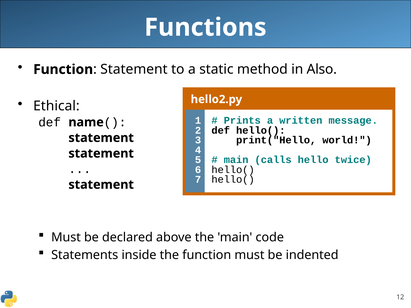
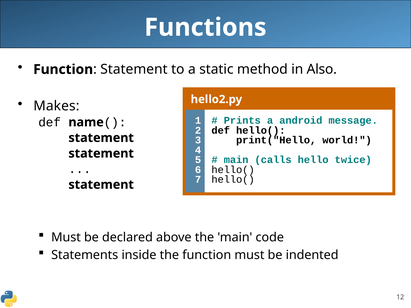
Ethical: Ethical -> Makes
written: written -> android
